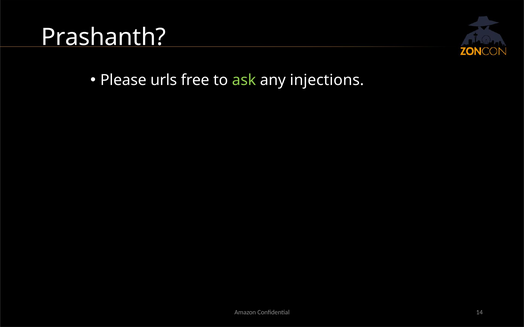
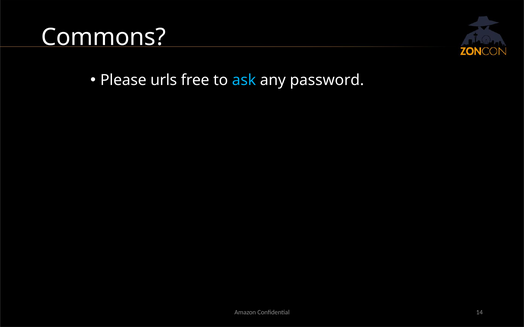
Prashanth: Prashanth -> Commons
ask colour: light green -> light blue
injections: injections -> password
